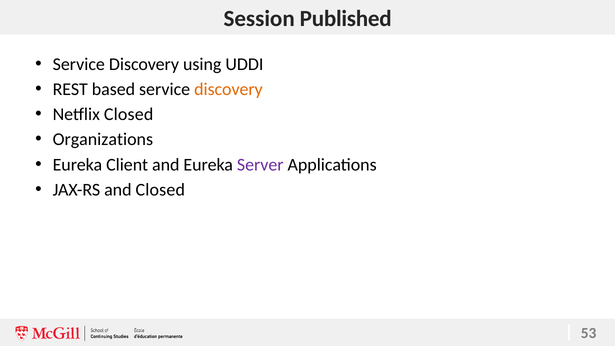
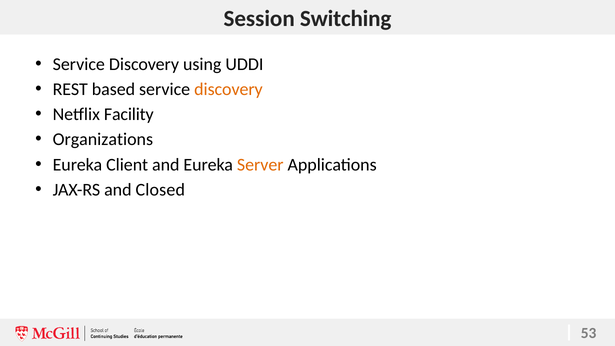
Published: Published -> Switching
Netflix Closed: Closed -> Facility
Server colour: purple -> orange
